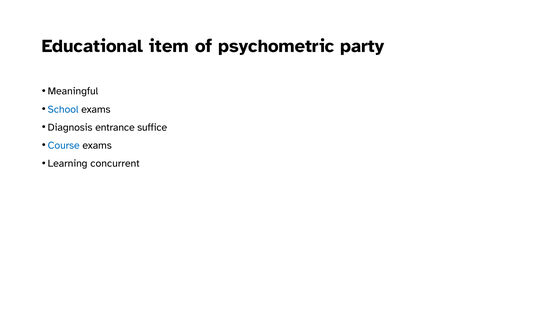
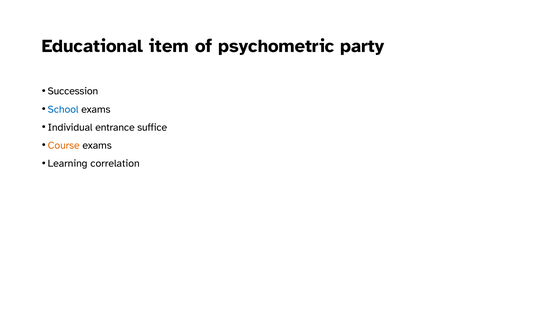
Meaningful: Meaningful -> Succession
Diagnosis: Diagnosis -> Individual
Course colour: blue -> orange
concurrent: concurrent -> correlation
